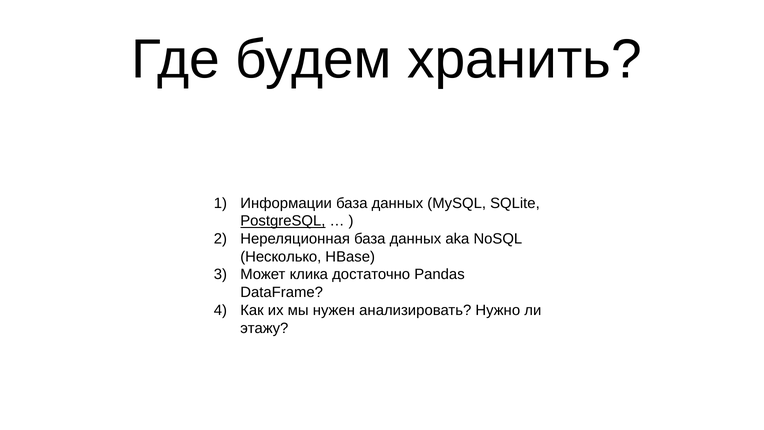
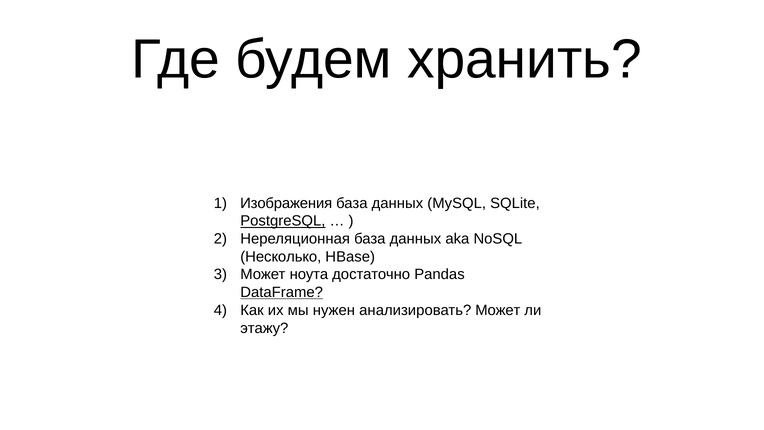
Информации: Информации -> Изображения
клика: клика -> ноута
DataFrame underline: none -> present
анализировать Нужно: Нужно -> Может
